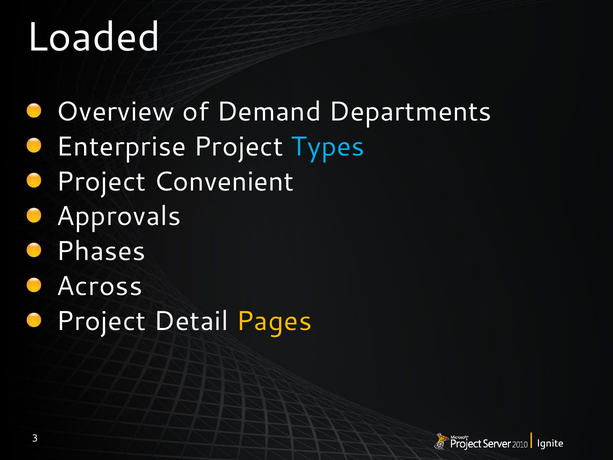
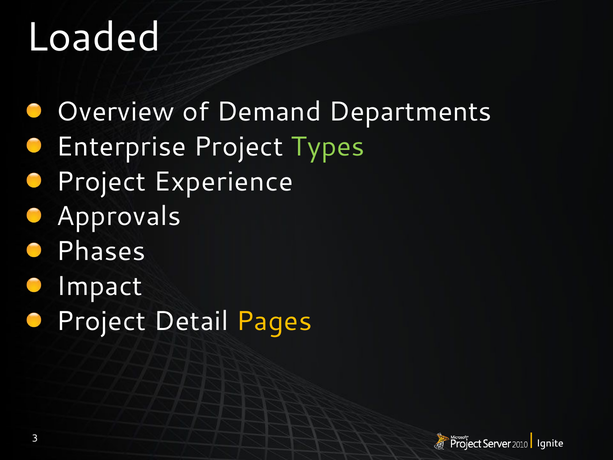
Types colour: light blue -> light green
Convenient: Convenient -> Experience
Across: Across -> Impact
